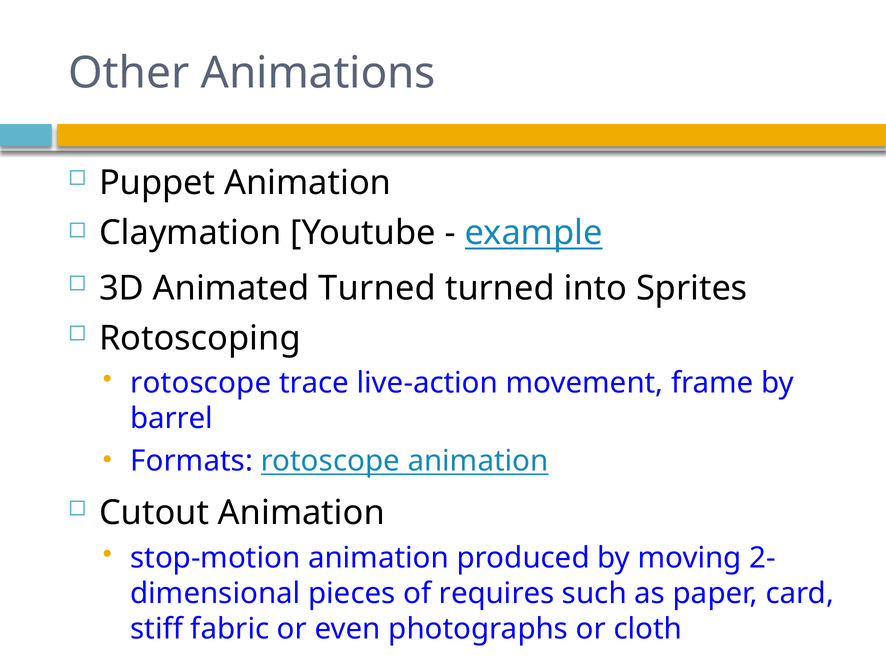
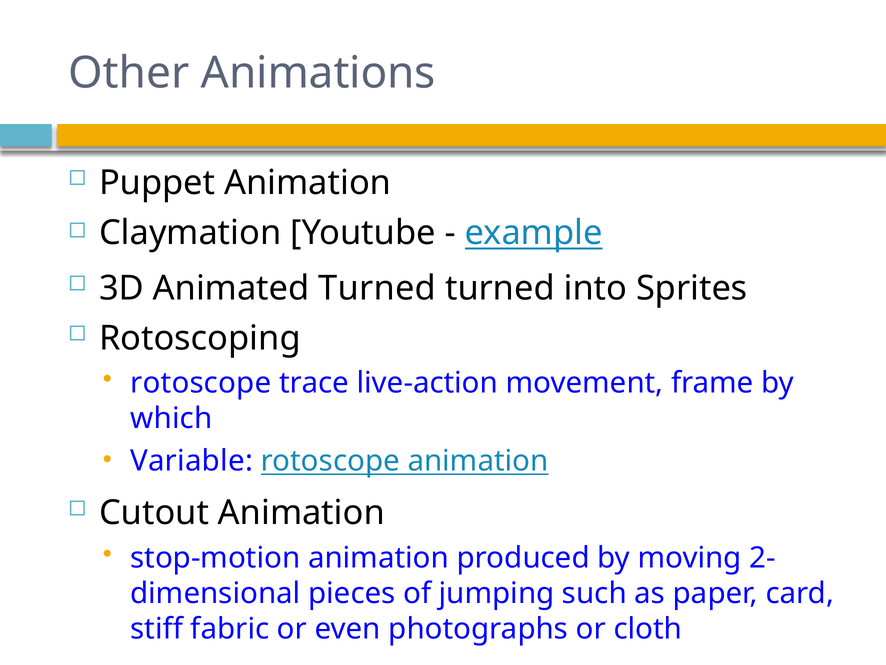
barrel: barrel -> which
Formats: Formats -> Variable
requires: requires -> jumping
